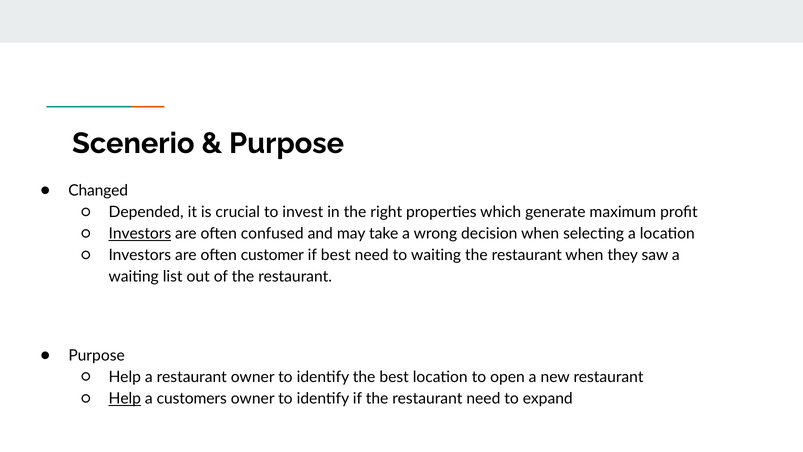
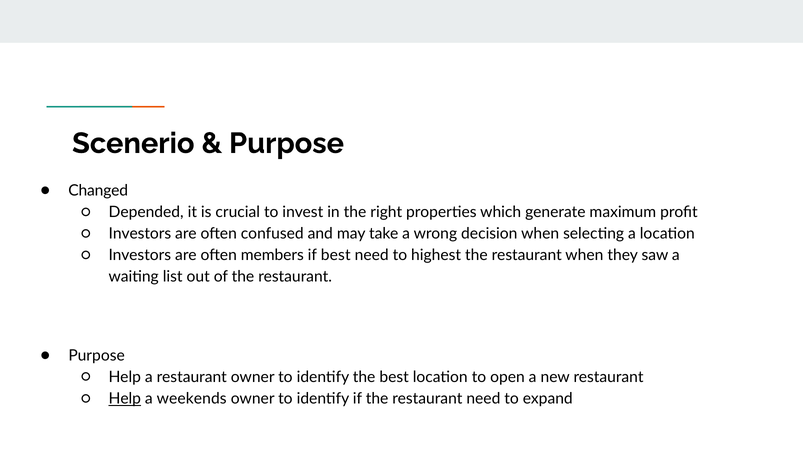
Investors at (140, 233) underline: present -> none
customer: customer -> members
to waiting: waiting -> highest
customers: customers -> weekends
